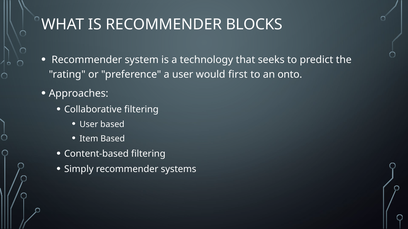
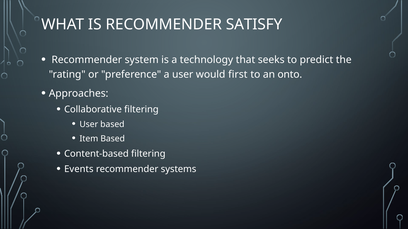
BLOCKS: BLOCKS -> SATISFY
Simply: Simply -> Events
